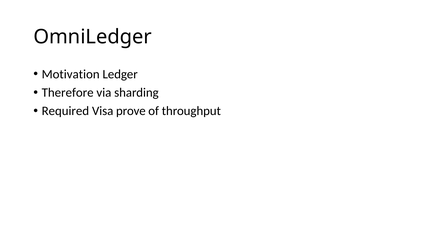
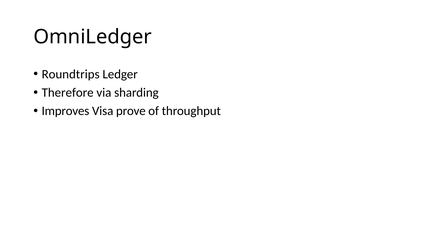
Motivation: Motivation -> Roundtrips
Required: Required -> Improves
